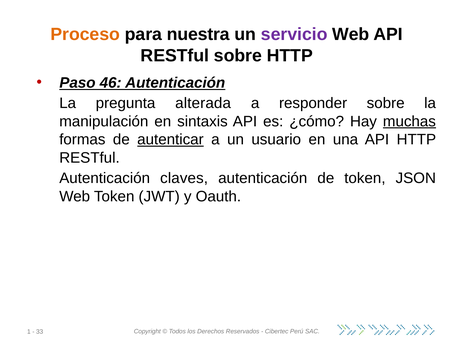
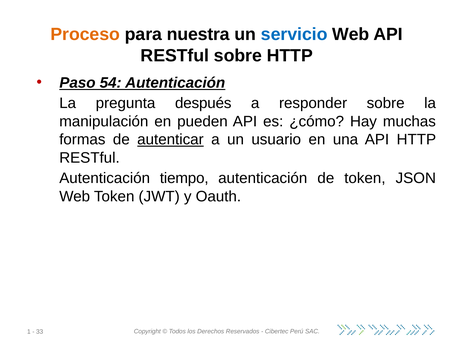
servicio colour: purple -> blue
46: 46 -> 54
alterada: alterada -> después
sintaxis: sintaxis -> pueden
muchas underline: present -> none
claves: claves -> tiempo
